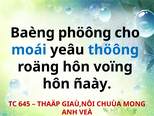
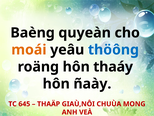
phöông: phöông -> quyeàn
moái colour: blue -> orange
voïng: voïng -> thaáy
